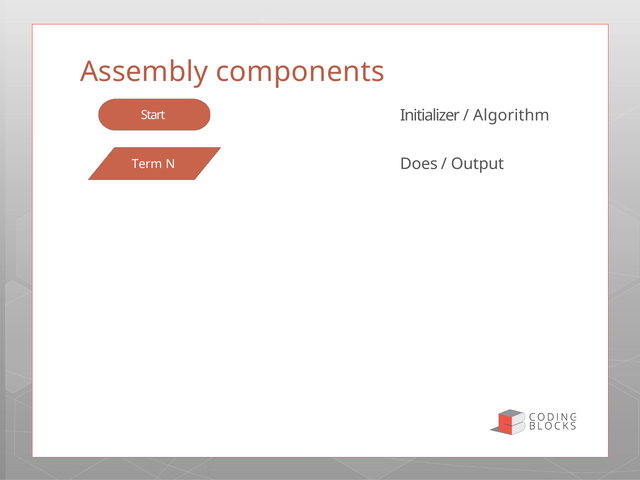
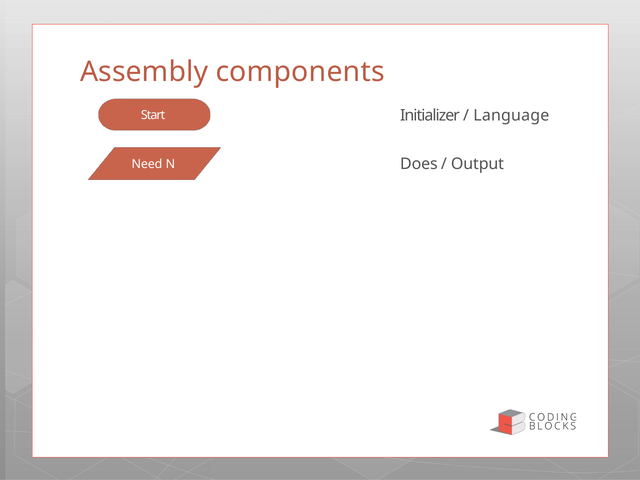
Algorithm: Algorithm -> Language
Term: Term -> Need
